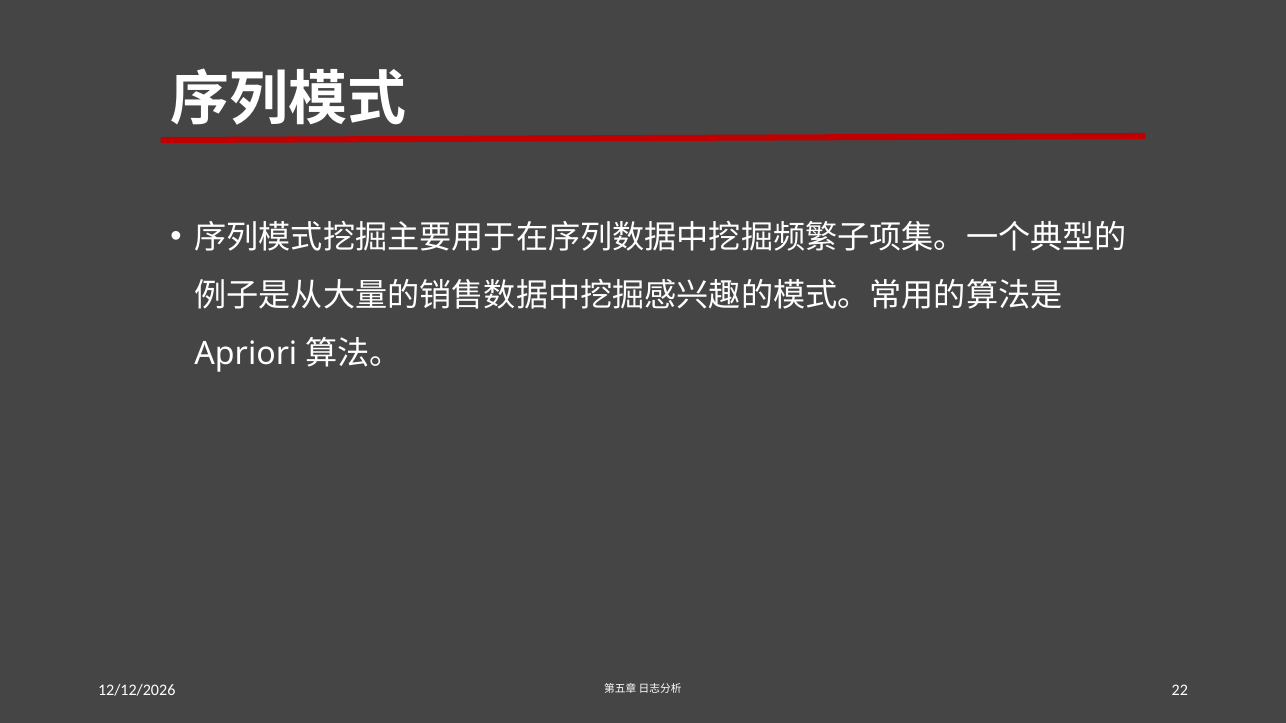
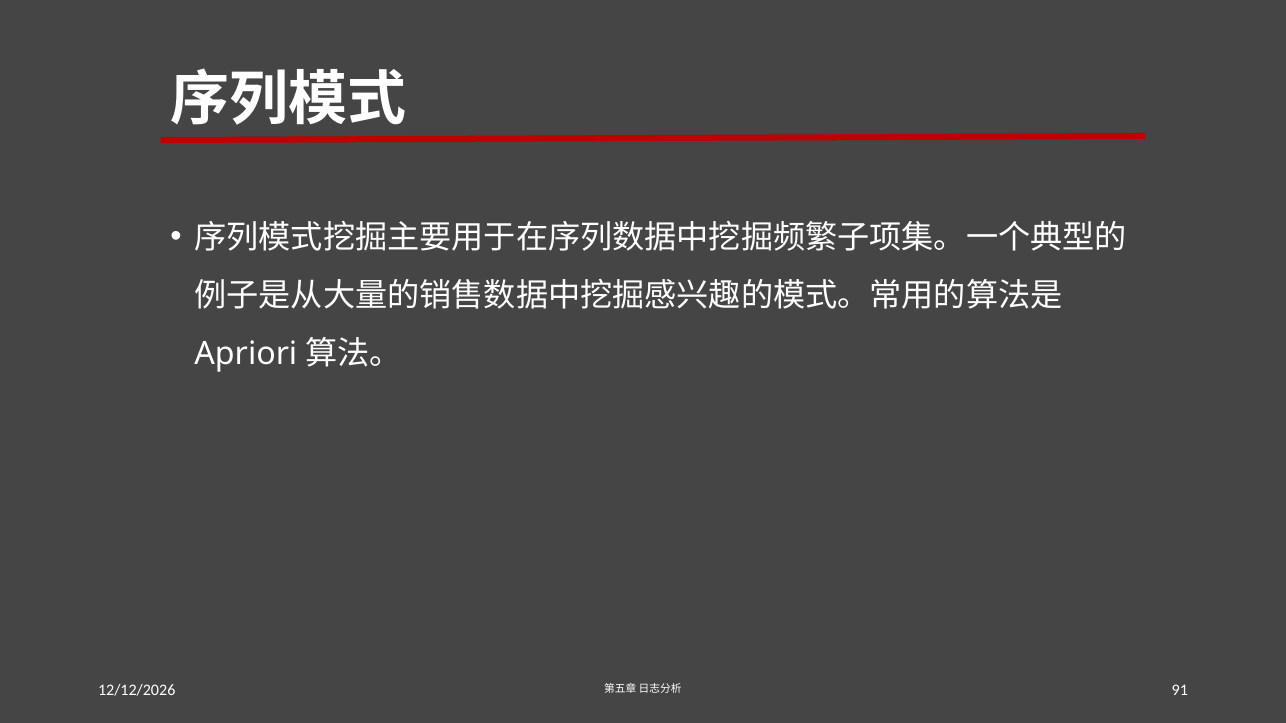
22: 22 -> 91
